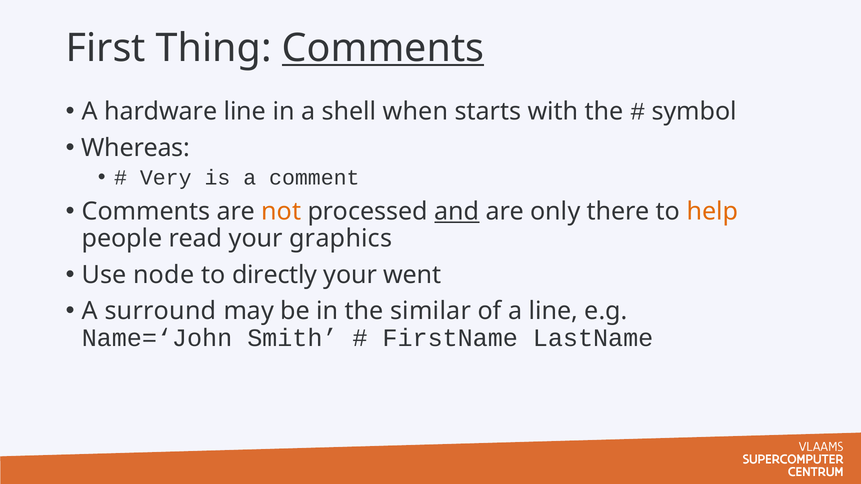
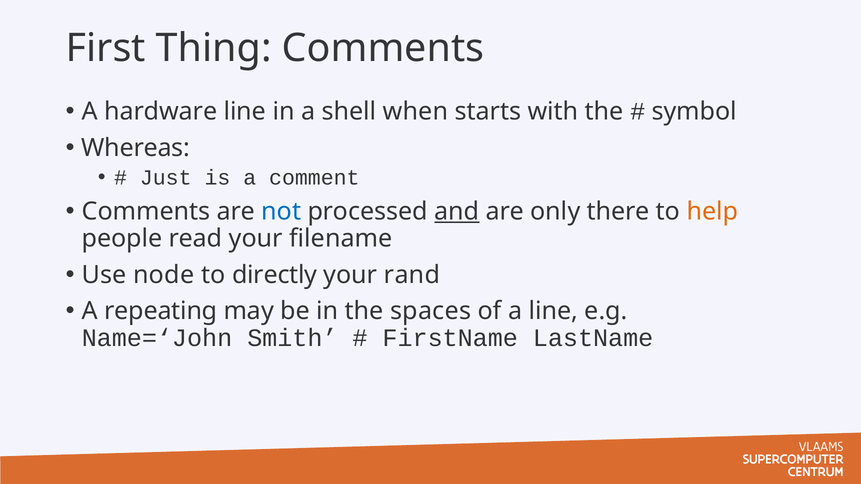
Comments at (383, 48) underline: present -> none
Very: Very -> Just
not colour: orange -> blue
graphics: graphics -> filename
went: went -> rand
surround: surround -> repeating
similar: similar -> spaces
